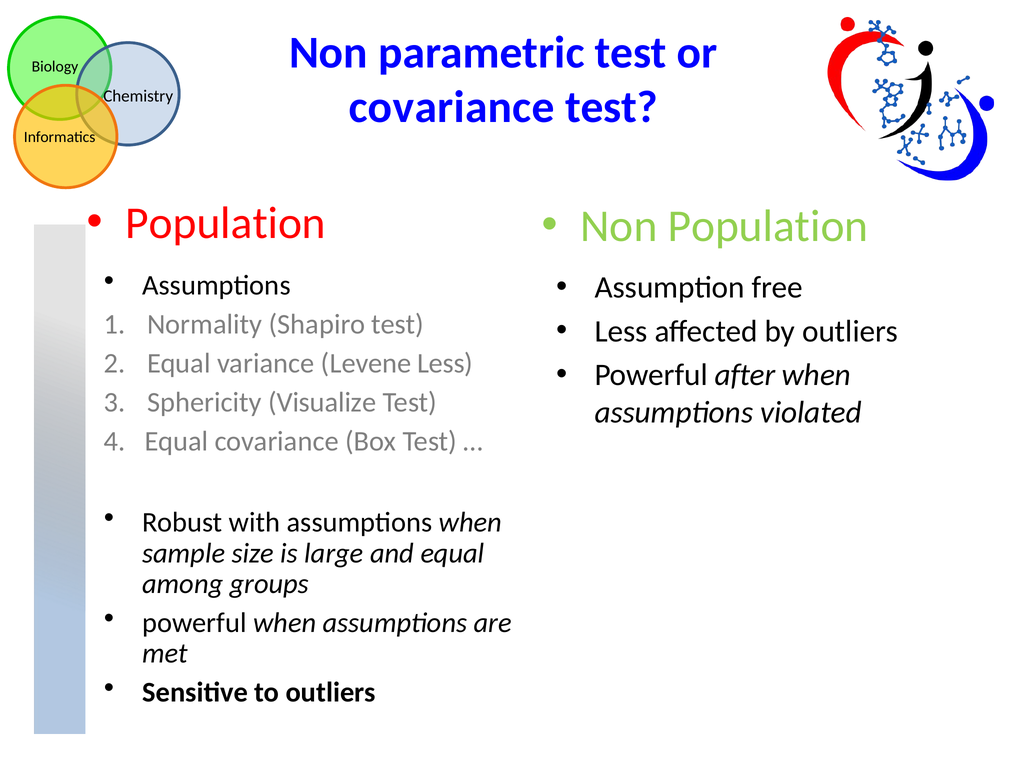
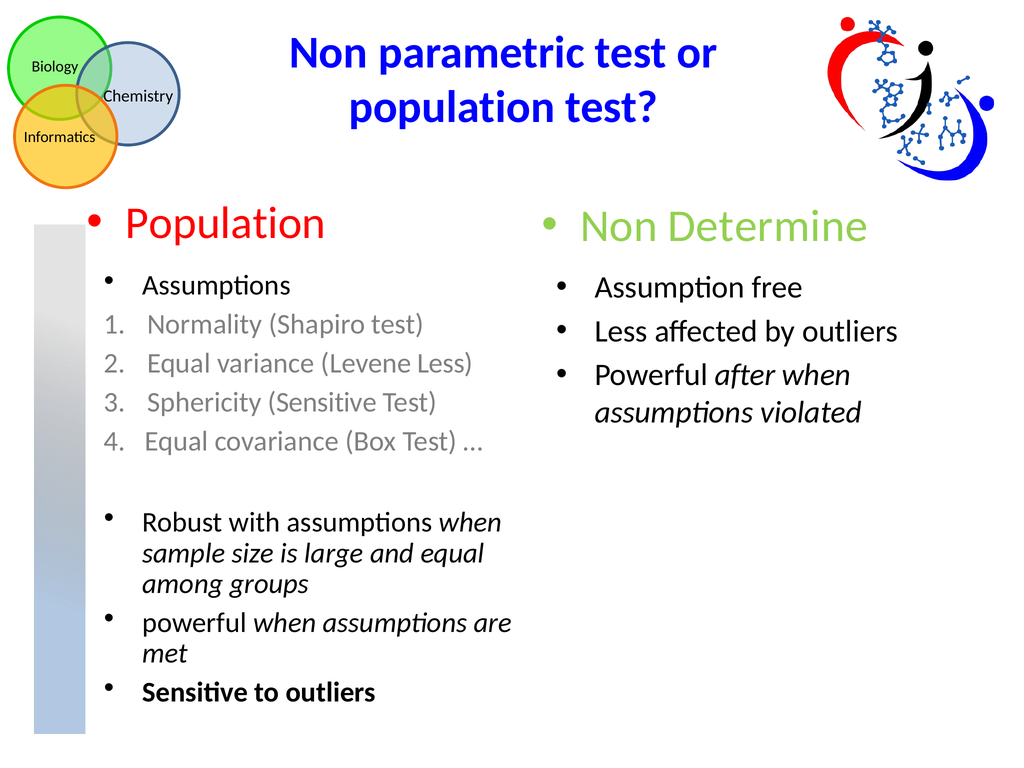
covariance at (452, 107): covariance -> population
Non Population: Population -> Determine
Sphericity Visualize: Visualize -> Sensitive
